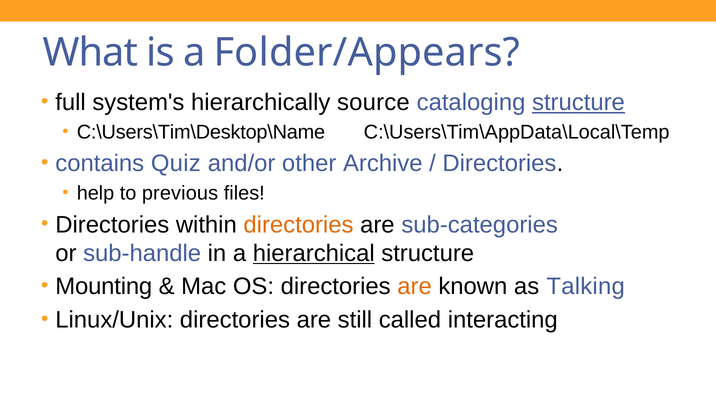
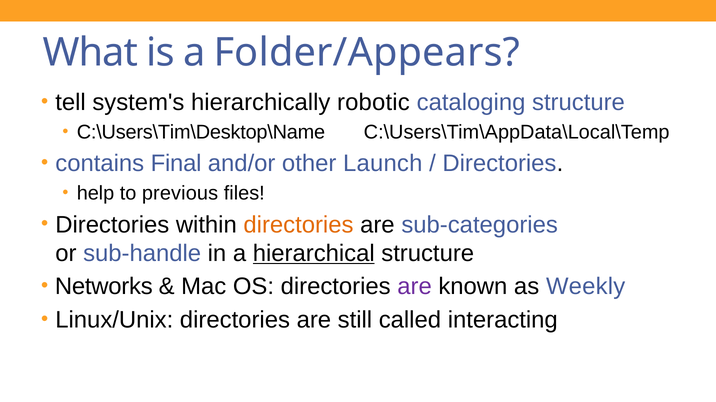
full: full -> tell
source: source -> robotic
structure at (578, 103) underline: present -> none
Quiz: Quiz -> Final
Archive: Archive -> Launch
Mounting: Mounting -> Networks
are at (415, 287) colour: orange -> purple
Talking: Talking -> Weekly
